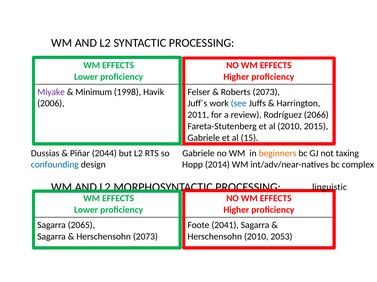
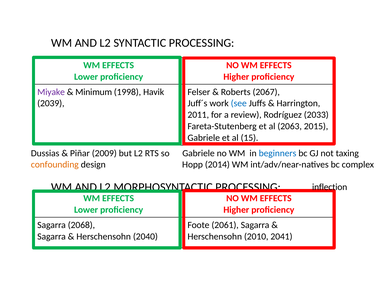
Roberts 2073: 2073 -> 2067
2006: 2006 -> 2039
2066: 2066 -> 2033
al 2010: 2010 -> 2063
2044: 2044 -> 2009
beginners colour: orange -> blue
confounding colour: blue -> orange
linguistic: linguistic -> inflection
2065: 2065 -> 2068
2041: 2041 -> 2061
Herschensohn 2073: 2073 -> 2040
2053: 2053 -> 2041
